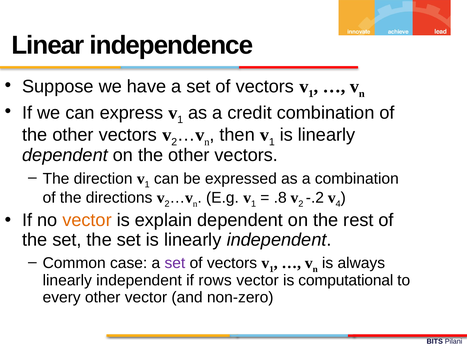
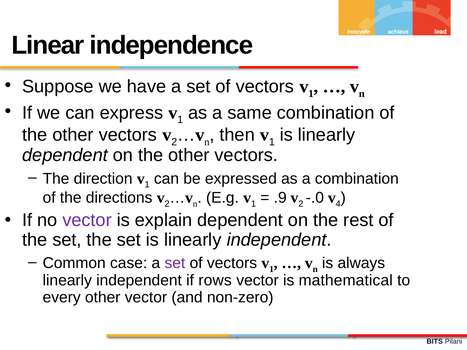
credit: credit -> same
.8: .8 -> .9
-.2: -.2 -> -.0
vector at (87, 220) colour: orange -> purple
computational: computational -> mathematical
